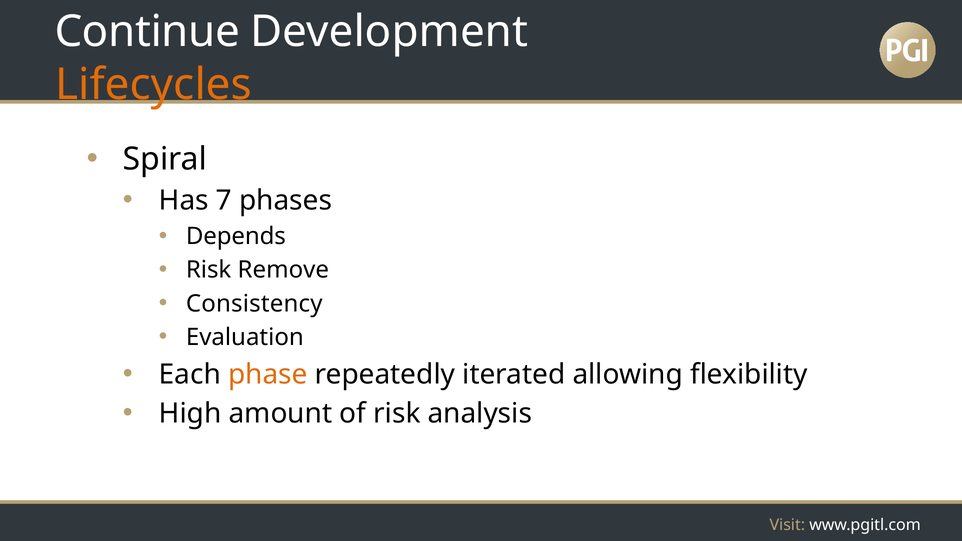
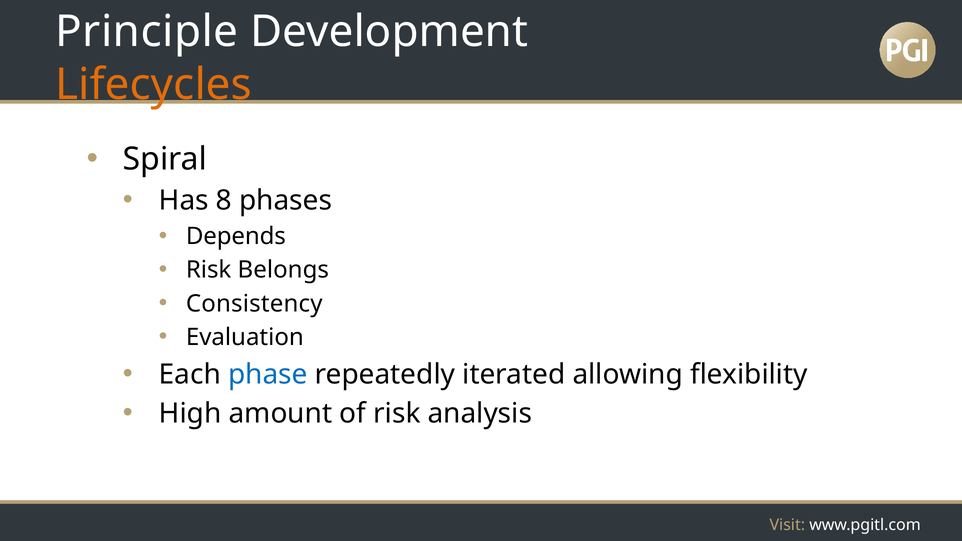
Continue: Continue -> Principle
7: 7 -> 8
Remove: Remove -> Belongs
phase colour: orange -> blue
